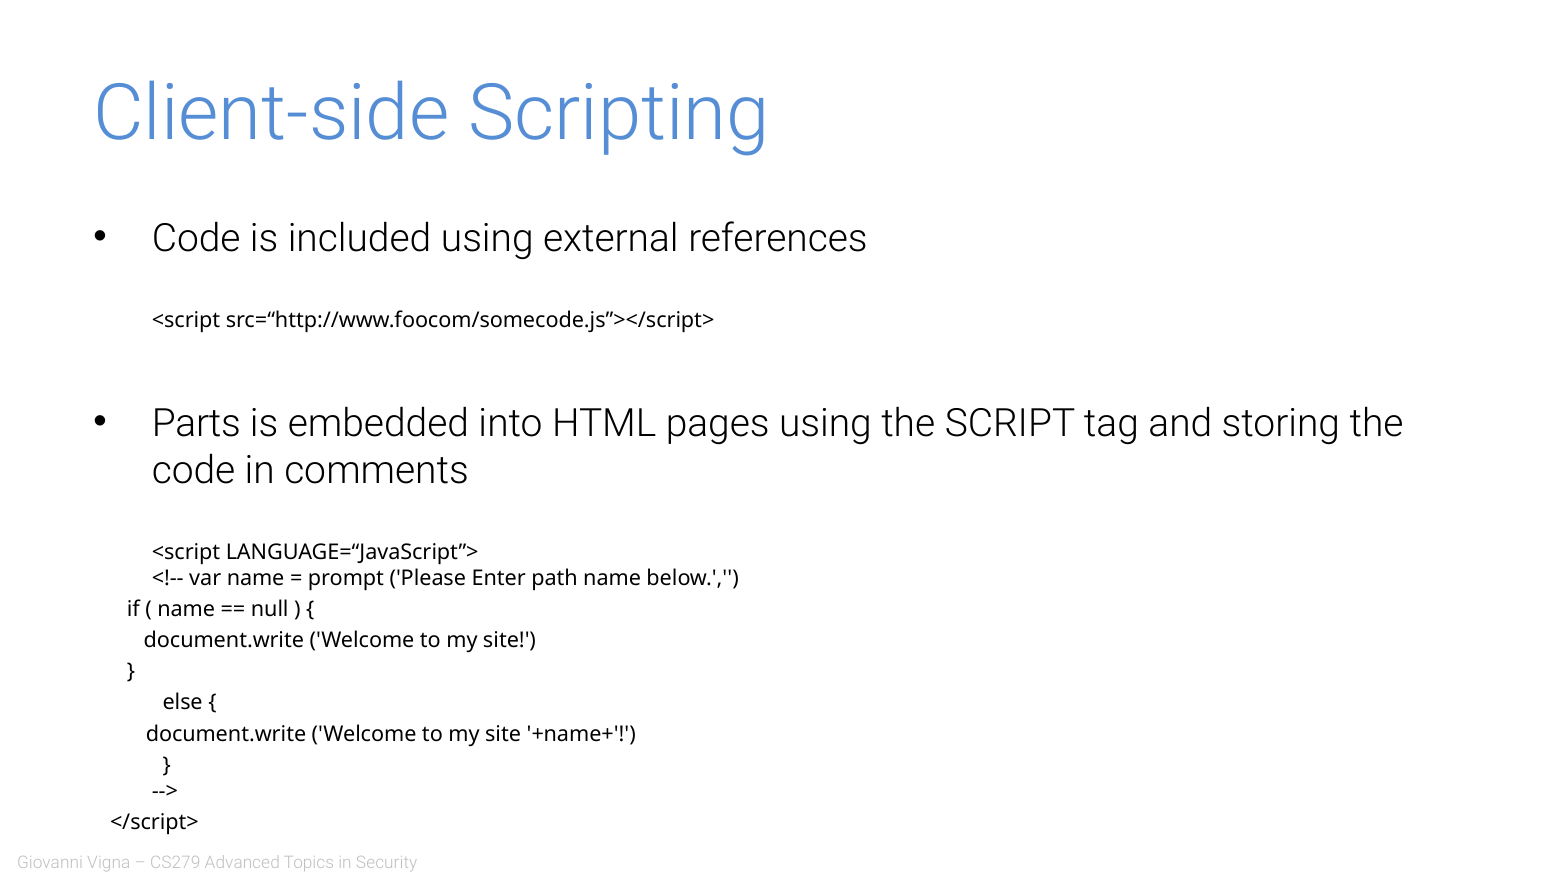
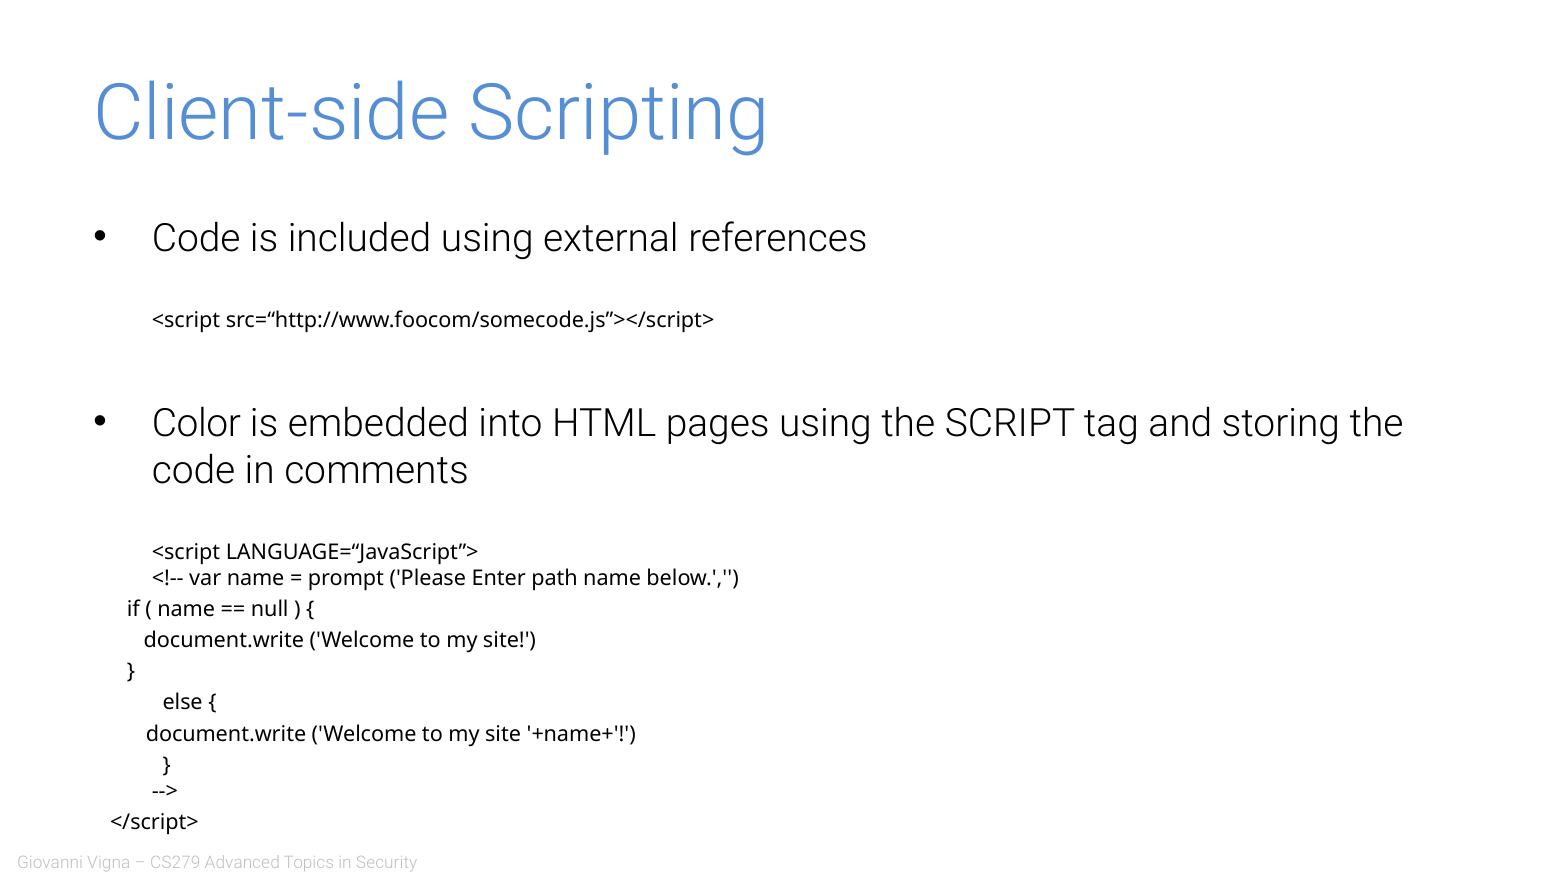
Parts: Parts -> Color
